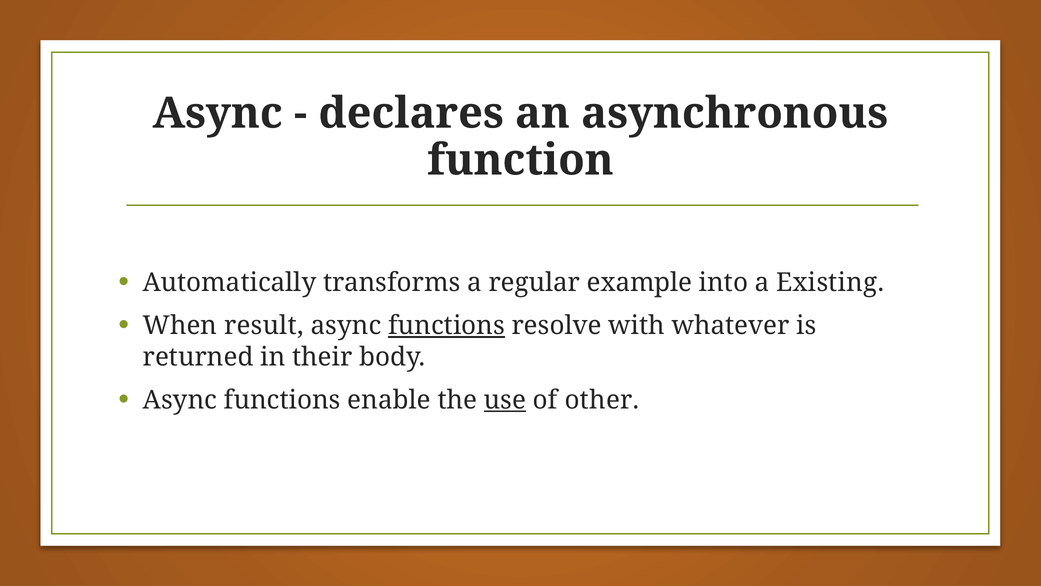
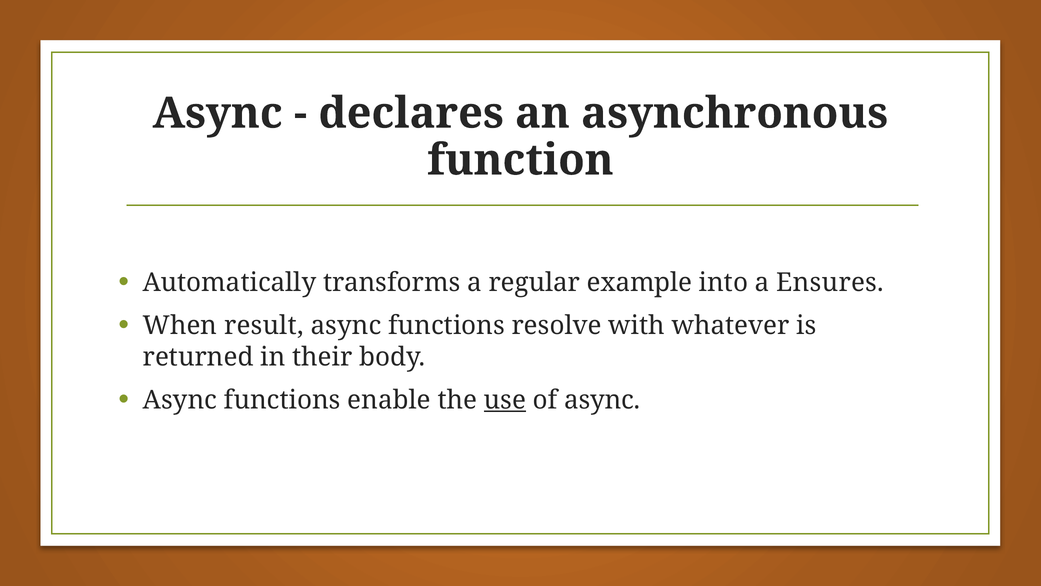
Existing: Existing -> Ensures
functions at (447, 326) underline: present -> none
of other: other -> async
